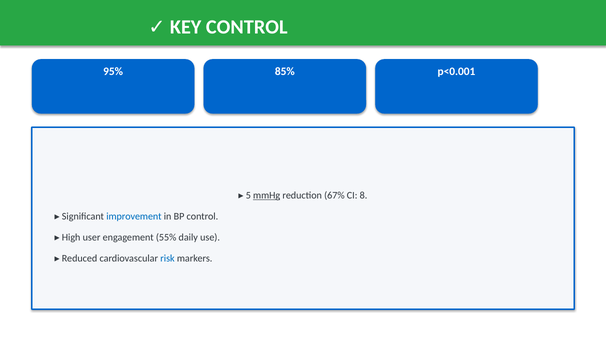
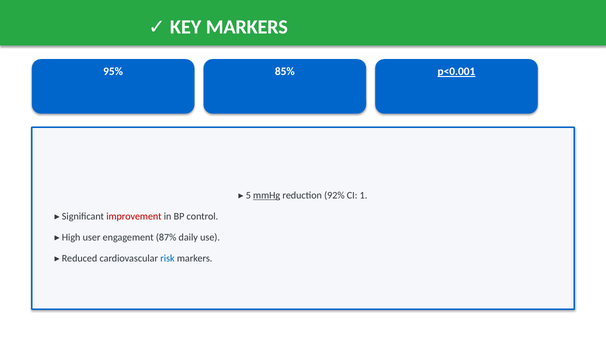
CONTROL at (247, 27): CONTROL -> MARKERS
p<0.001 underline: none -> present
67%: 67% -> 92%
8: 8 -> 1
improvement colour: blue -> red
55%: 55% -> 87%
